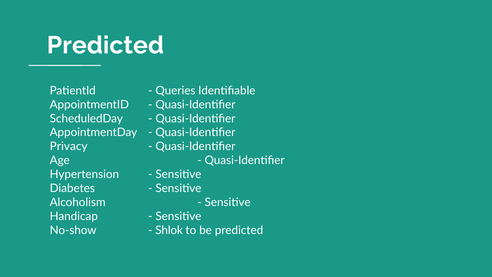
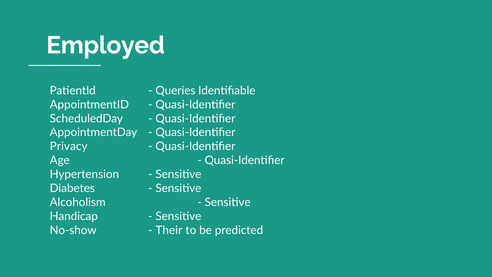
Predicted at (105, 45): Predicted -> Employed
Shlok: Shlok -> Their
